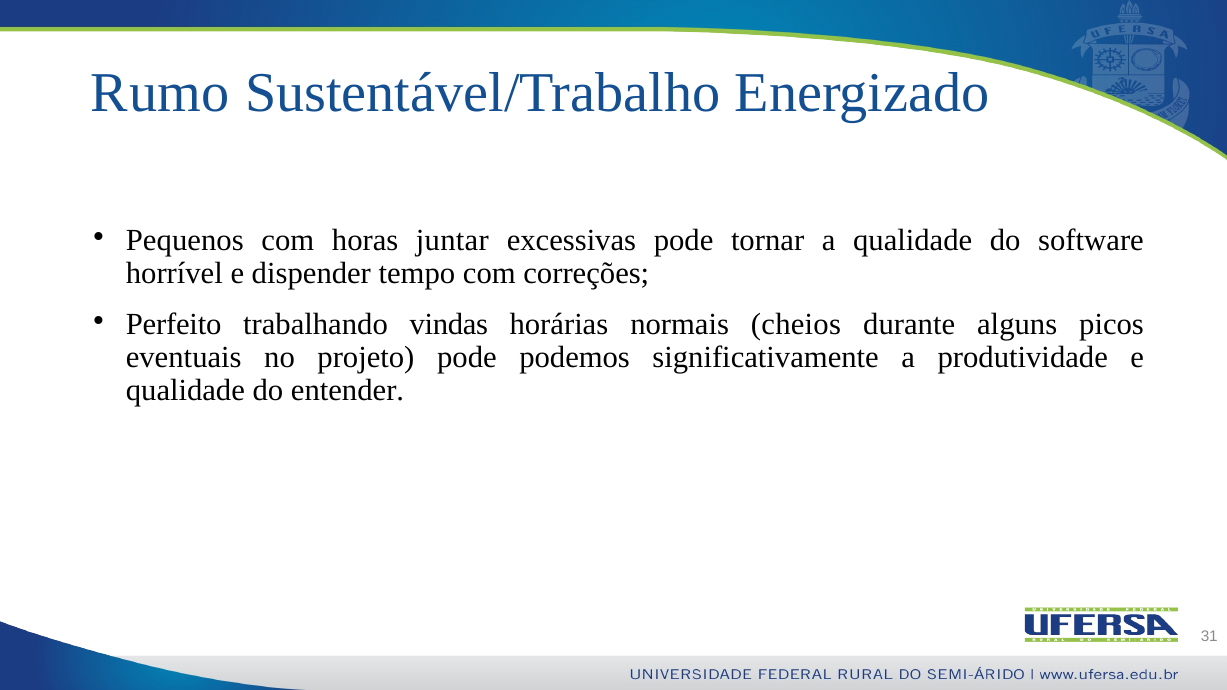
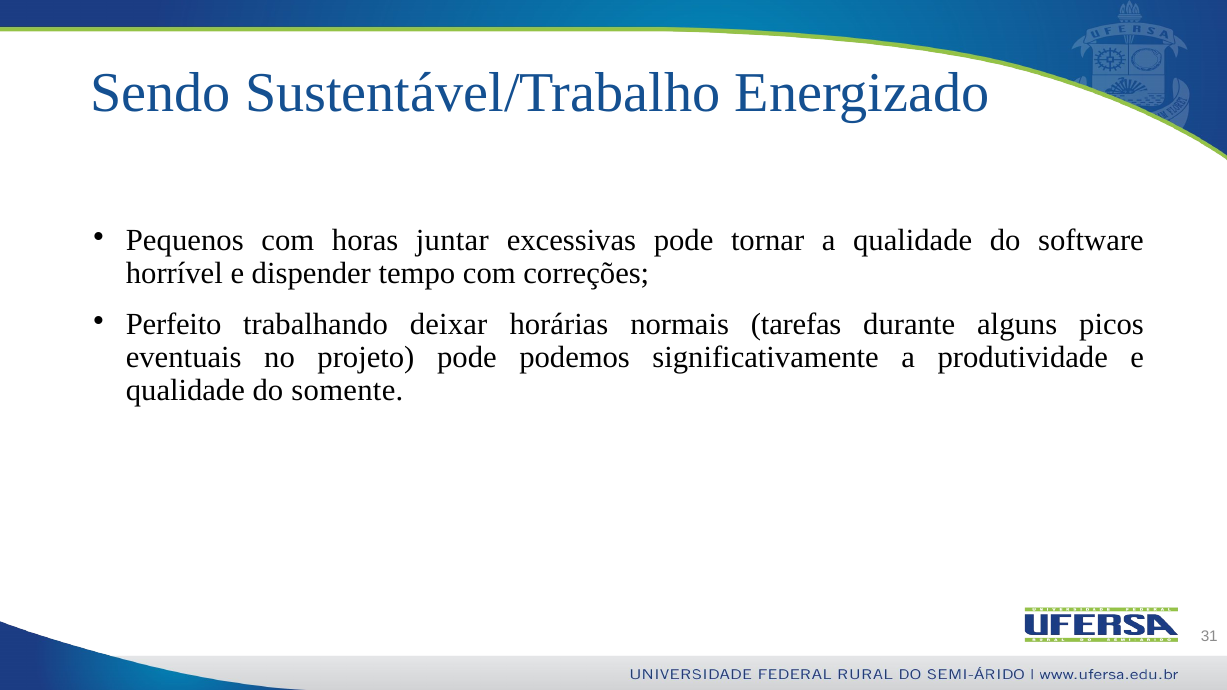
Rumo: Rumo -> Sendo
vindas: vindas -> deixar
cheios: cheios -> tarefas
entender: entender -> somente
